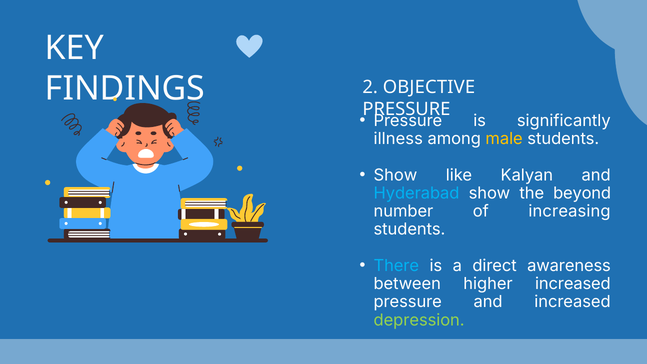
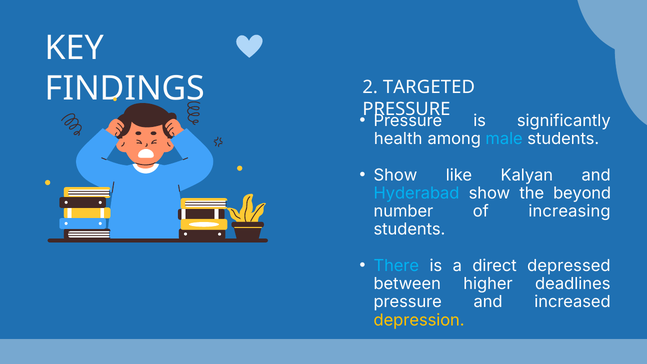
OBJECTIVE: OBJECTIVE -> TARGETED
illness: illness -> health
male colour: yellow -> light blue
awareness: awareness -> depressed
higher increased: increased -> deadlines
depression colour: light green -> yellow
